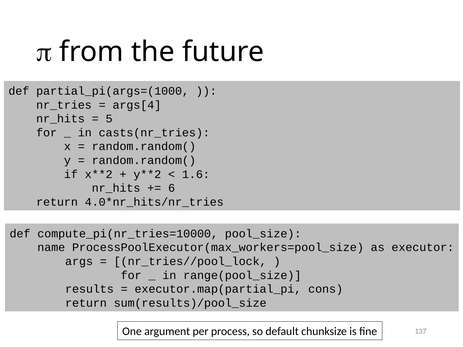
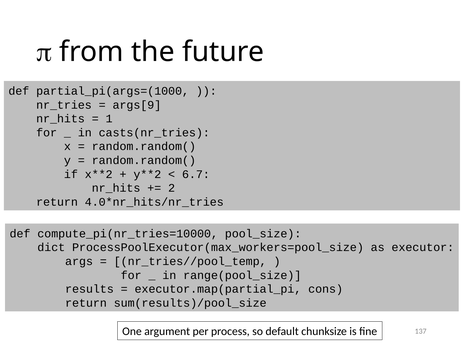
args[4: args[4 -> args[9
5: 5 -> 1
1.6: 1.6 -> 6.7
6: 6 -> 2
name: name -> dict
nr_tries//pool_lock: nr_tries//pool_lock -> nr_tries//pool_temp
